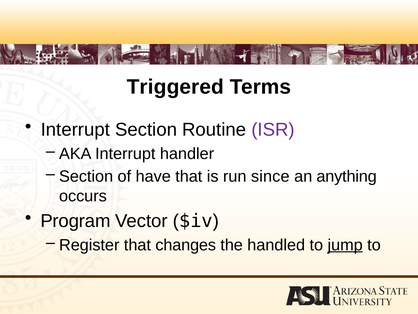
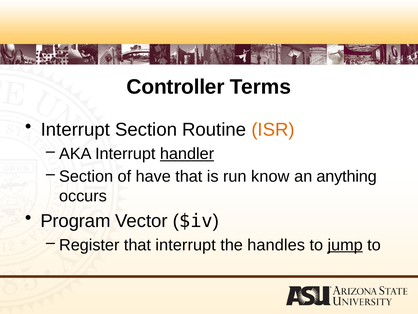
Triggered: Triggered -> Controller
ISR colour: purple -> orange
handler underline: none -> present
since: since -> know
that changes: changes -> interrupt
handled: handled -> handles
